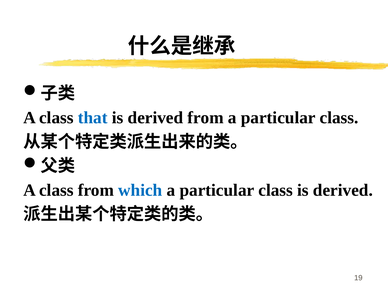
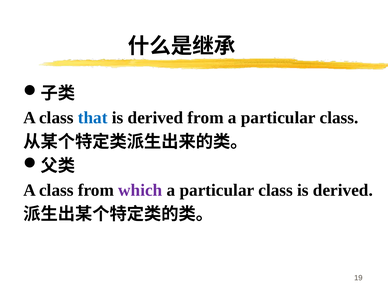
which colour: blue -> purple
